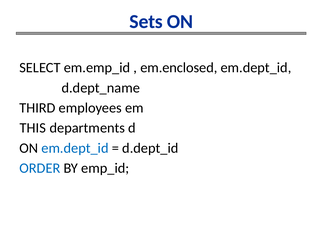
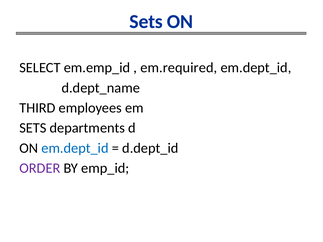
em.enclosed: em.enclosed -> em.required
THIS at (33, 128): THIS -> SETS
ORDER colour: blue -> purple
